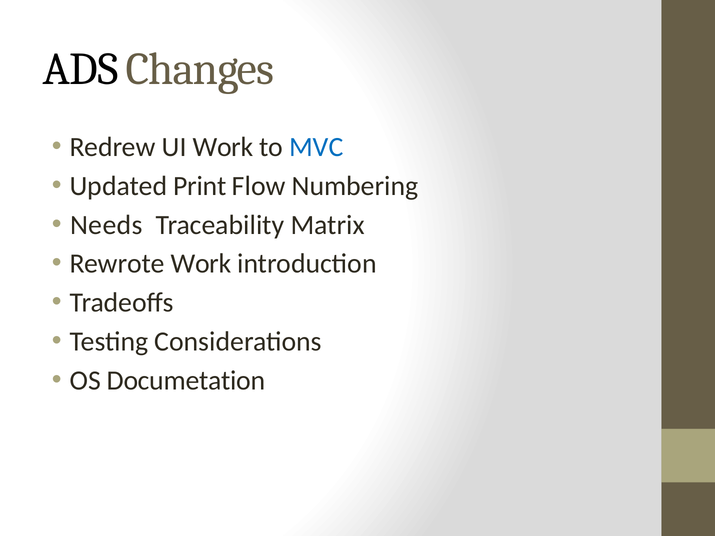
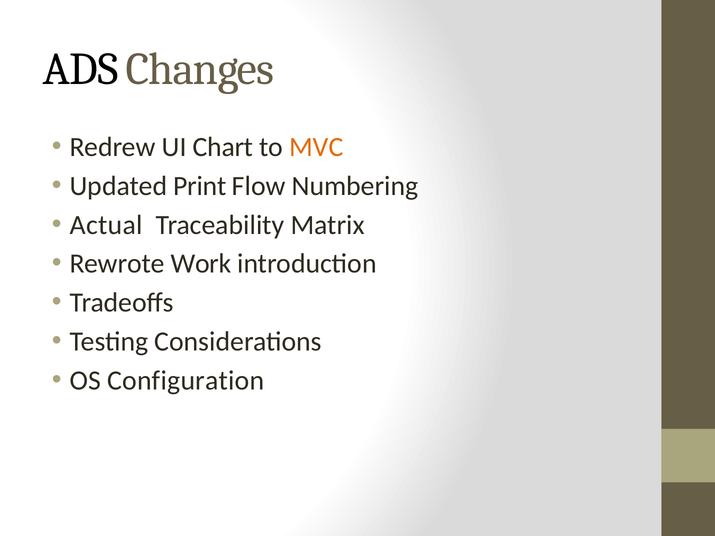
UI Work: Work -> Chart
MVC colour: blue -> orange
Needs: Needs -> Actual
Documetation: Documetation -> Configuration
